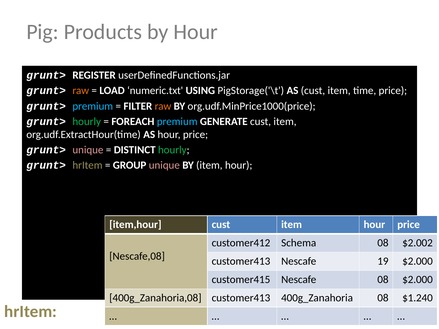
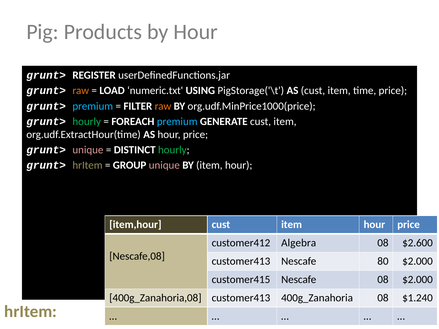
Schema: Schema -> Algebra
$2.002: $2.002 -> $2.600
19: 19 -> 80
